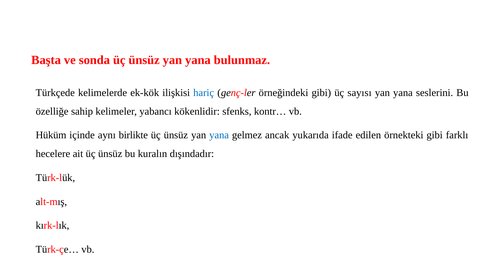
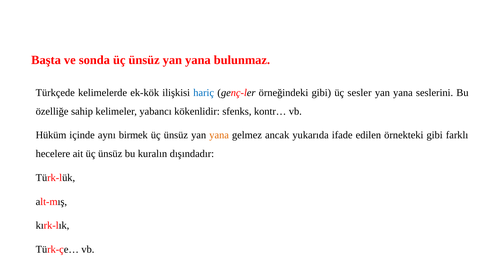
sayısı: sayısı -> sesler
birlikte: birlikte -> birmek
yana at (219, 135) colour: blue -> orange
